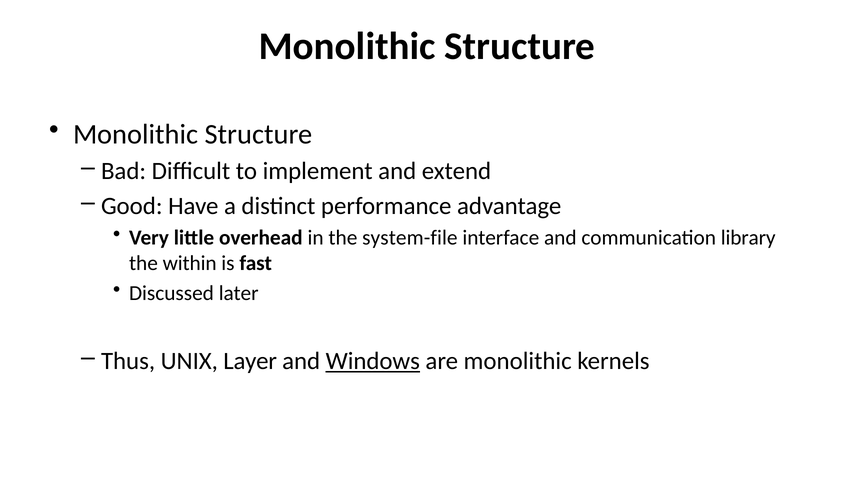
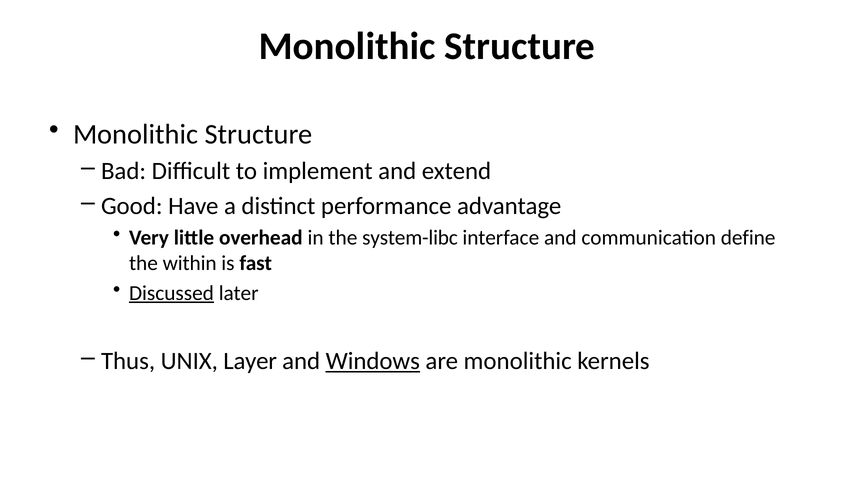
system-file: system-file -> system-libc
library: library -> define
Discussed underline: none -> present
